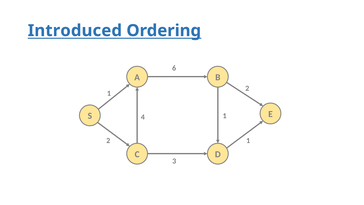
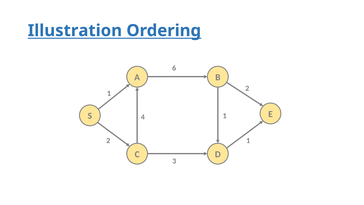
Introduced: Introduced -> Illustration
